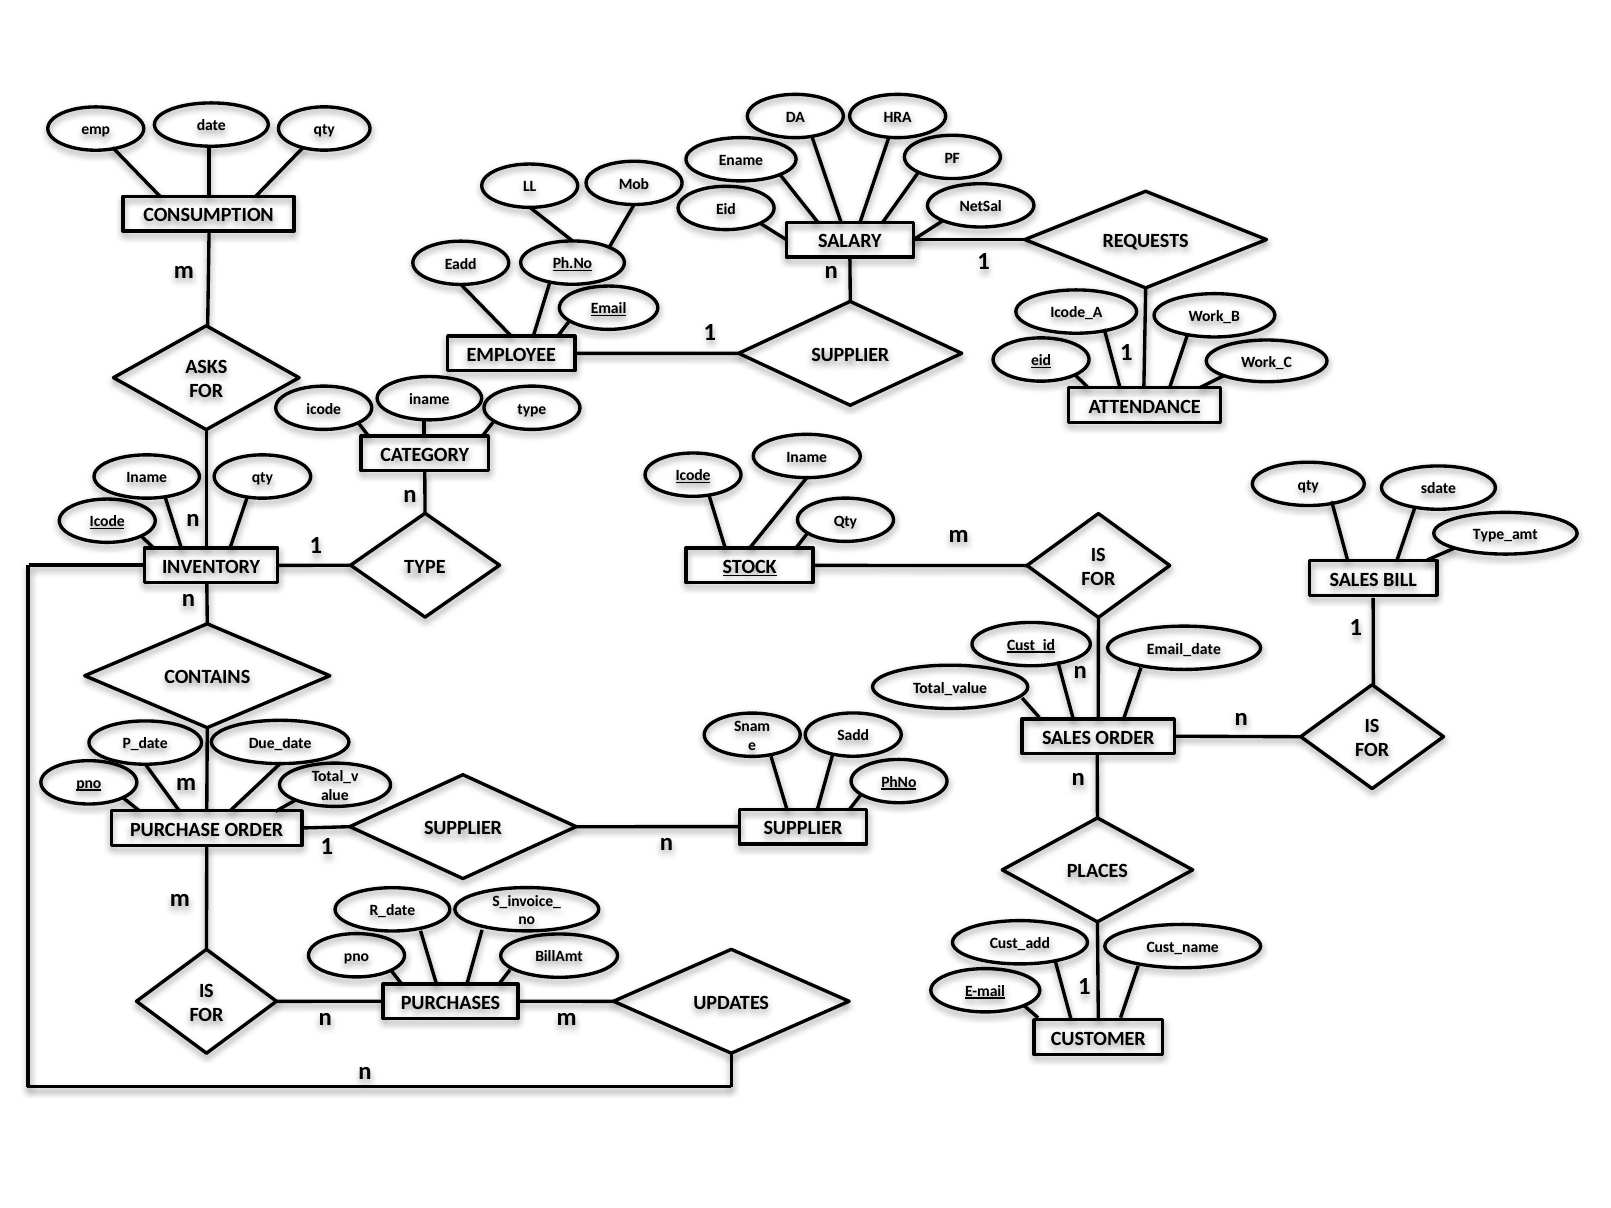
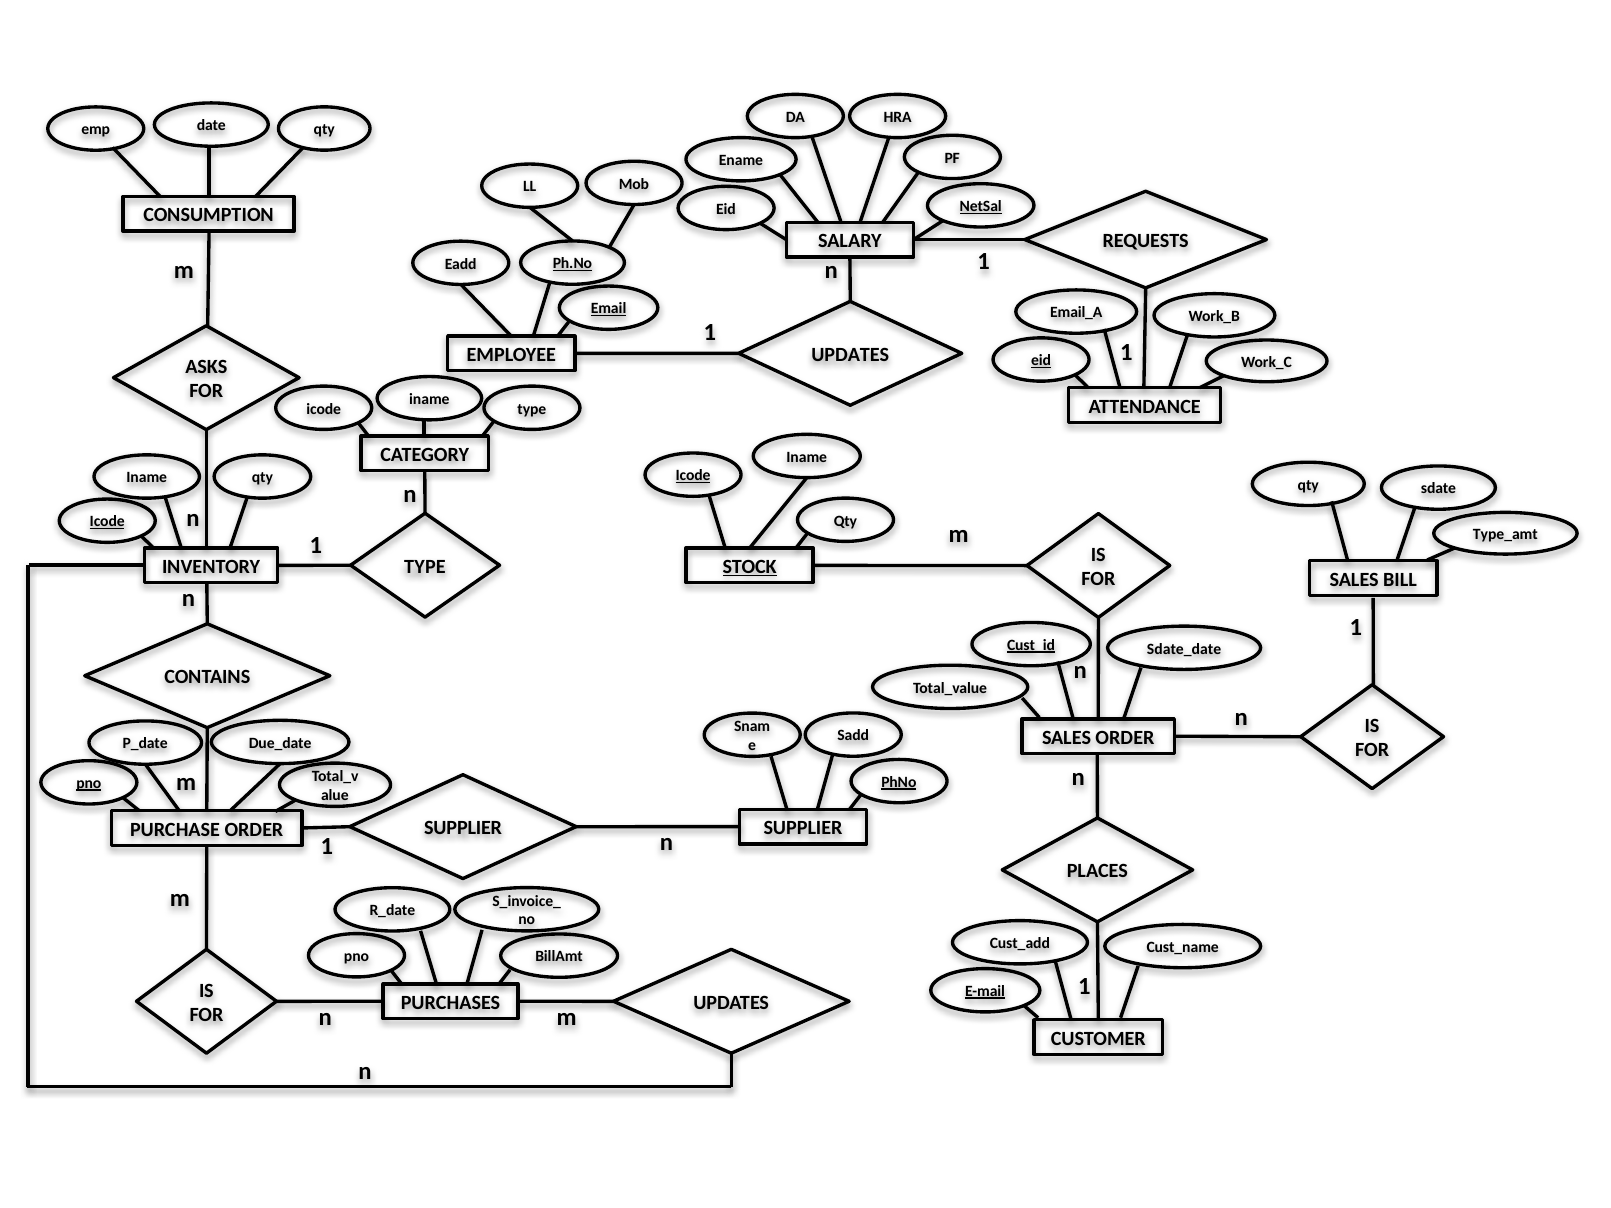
NetSal underline: none -> present
Icode_A: Icode_A -> Email_A
SUPPLIER at (850, 355): SUPPLIER -> UPDATES
Email_date: Email_date -> Sdate_date
